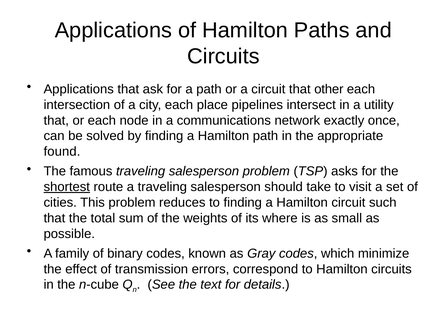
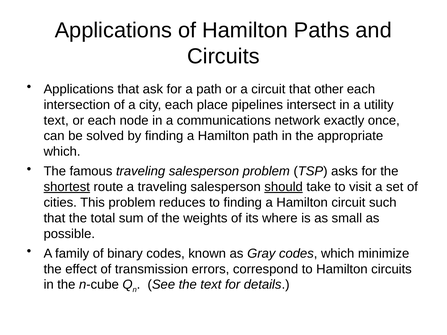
that at (56, 120): that -> text
found at (62, 152): found -> which
should underline: none -> present
